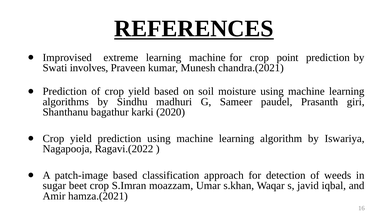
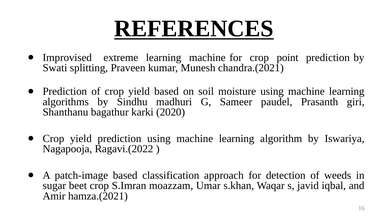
involves: involves -> splitting
